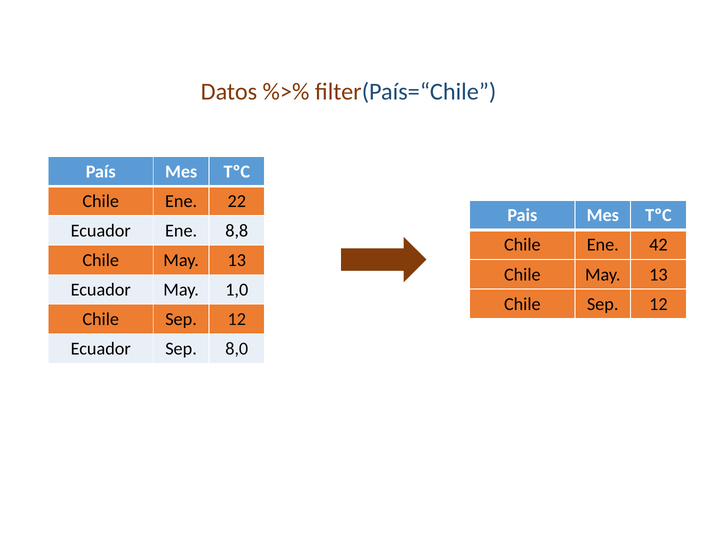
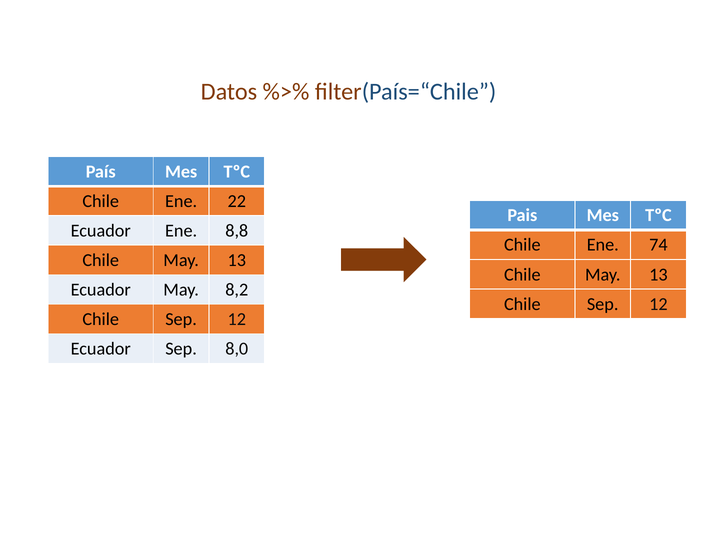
42: 42 -> 74
1,0: 1,0 -> 8,2
